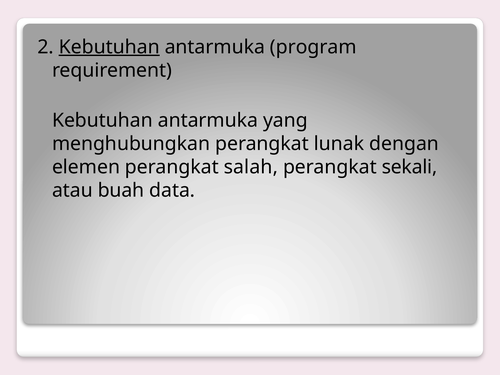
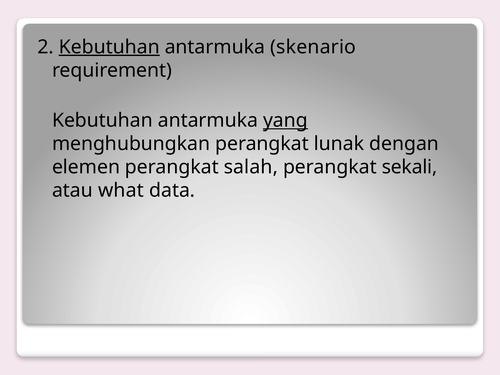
program: program -> skenario
yang underline: none -> present
buah: buah -> what
